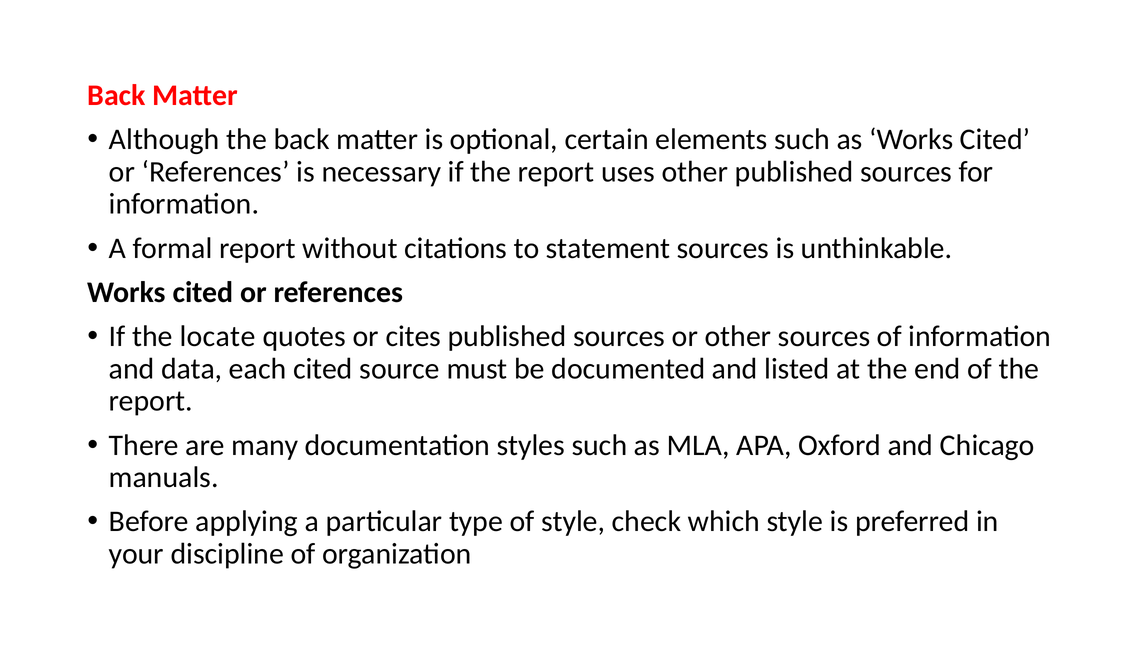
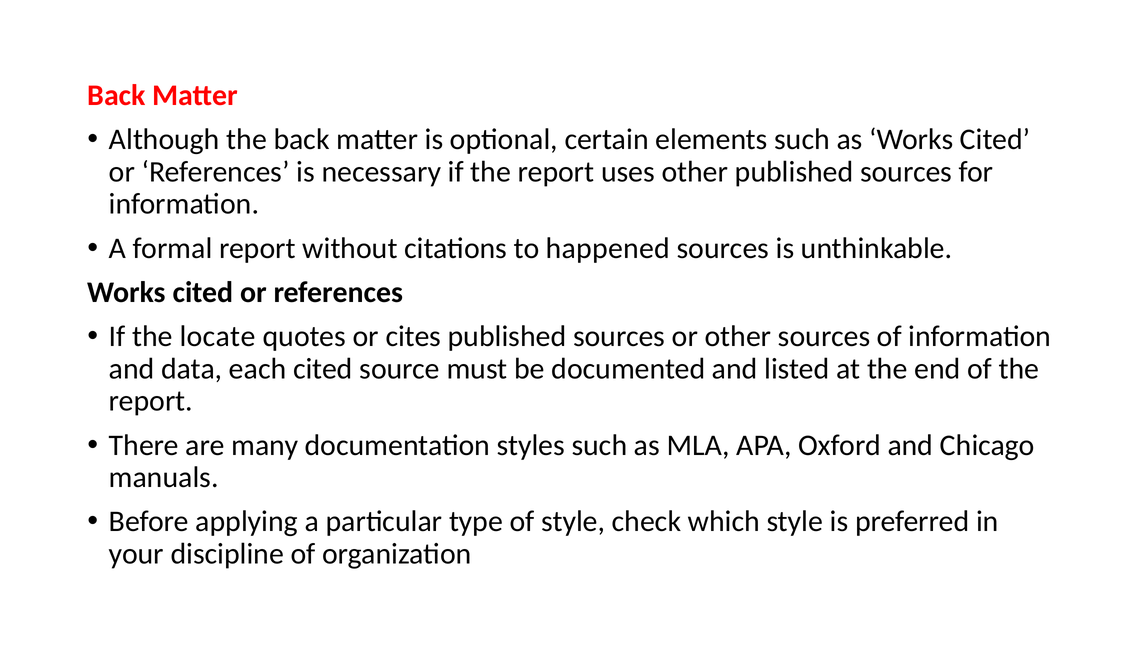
statement: statement -> happened
